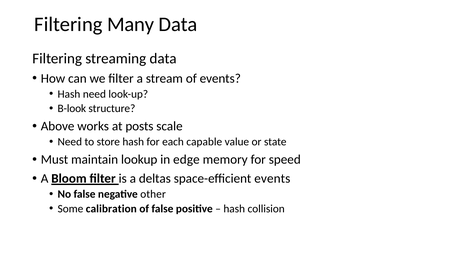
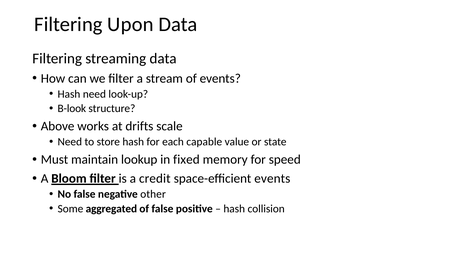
Many: Many -> Upon
posts: posts -> drifts
edge: edge -> fixed
deltas: deltas -> credit
calibration: calibration -> aggregated
